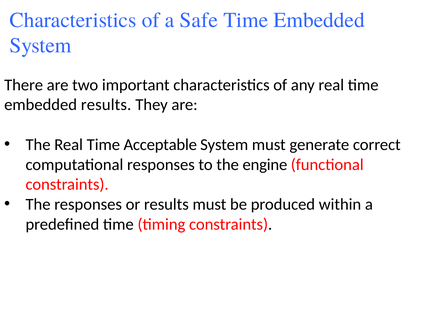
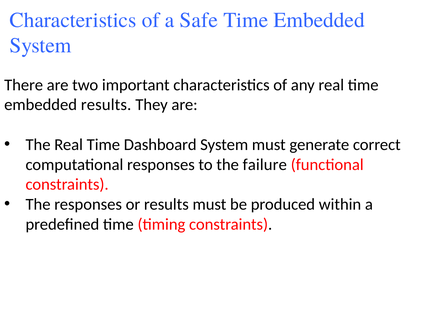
Acceptable: Acceptable -> Dashboard
engine: engine -> failure
